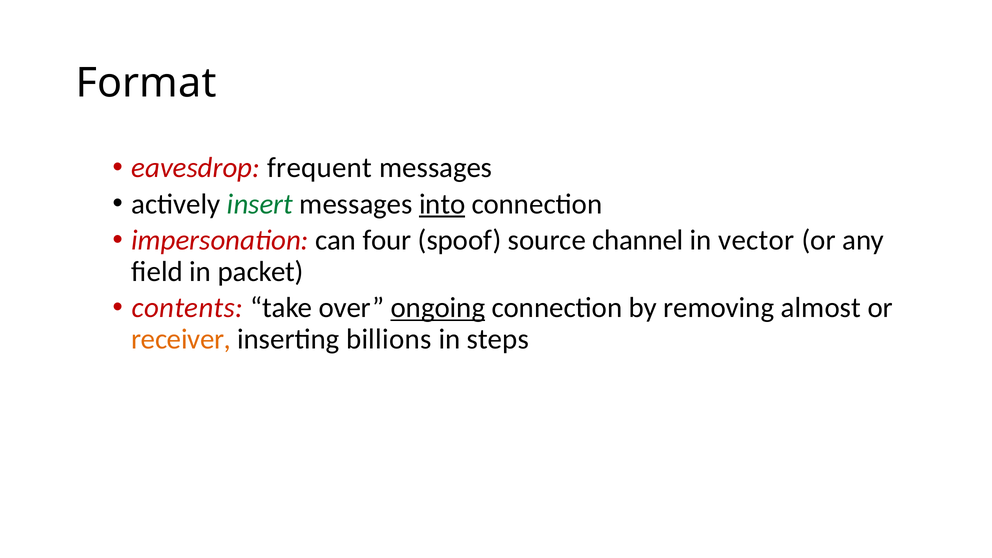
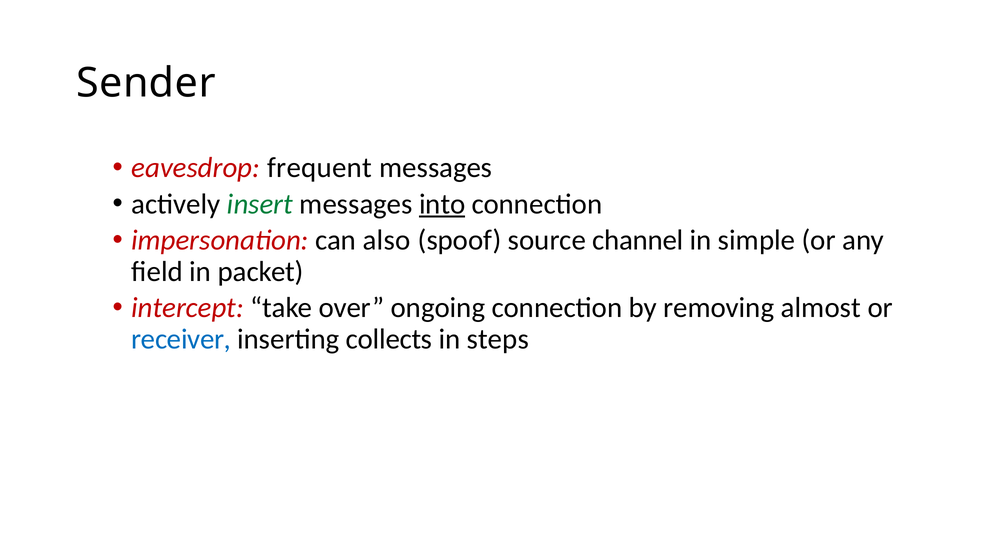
Format: Format -> Sender
four: four -> also
vector: vector -> simple
contents: contents -> intercept
ongoing underline: present -> none
receiver colour: orange -> blue
billions: billions -> collects
